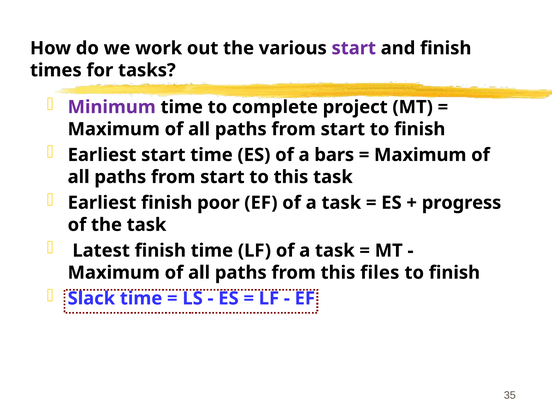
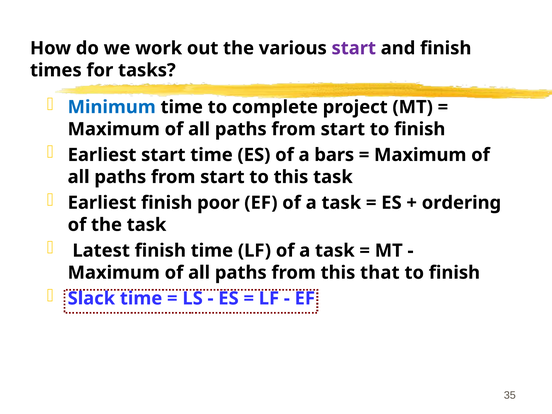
Minimum colour: purple -> blue
progress: progress -> ordering
files: files -> that
